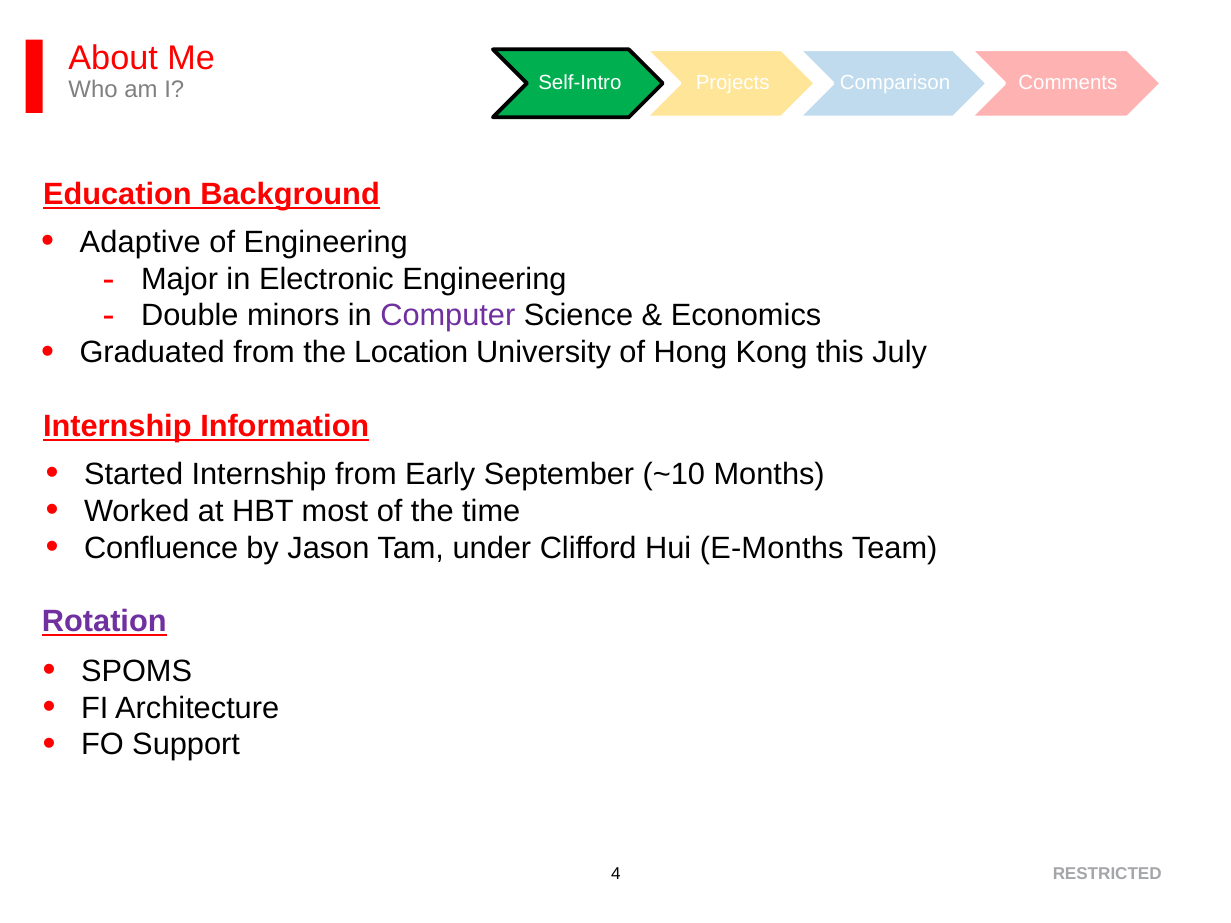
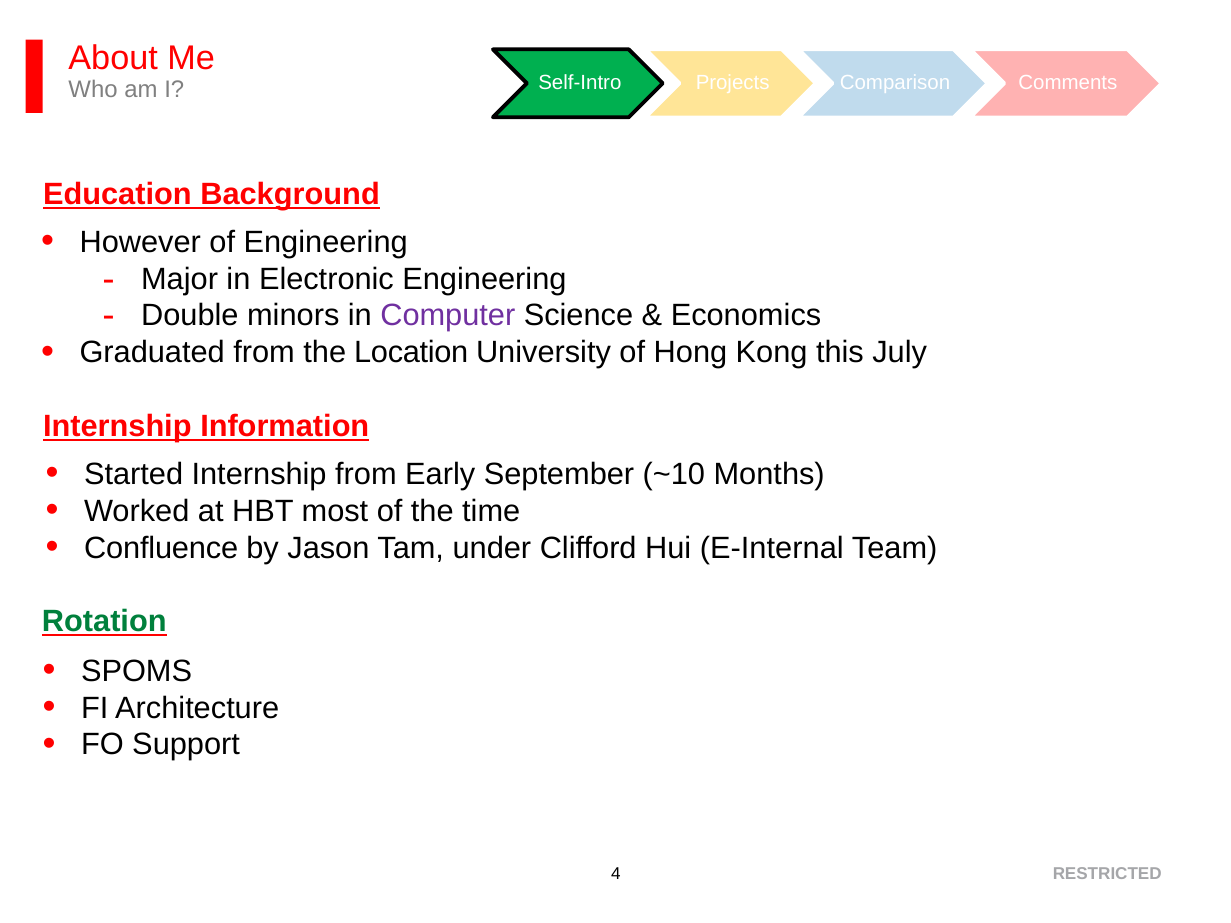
Adaptive: Adaptive -> However
E-Months: E-Months -> E-Internal
Rotation colour: purple -> green
